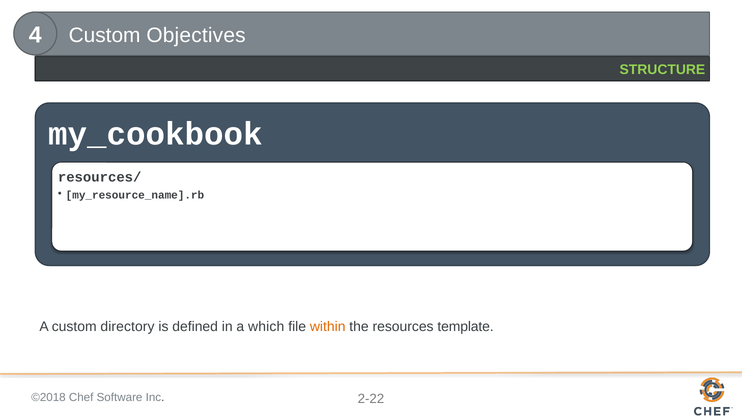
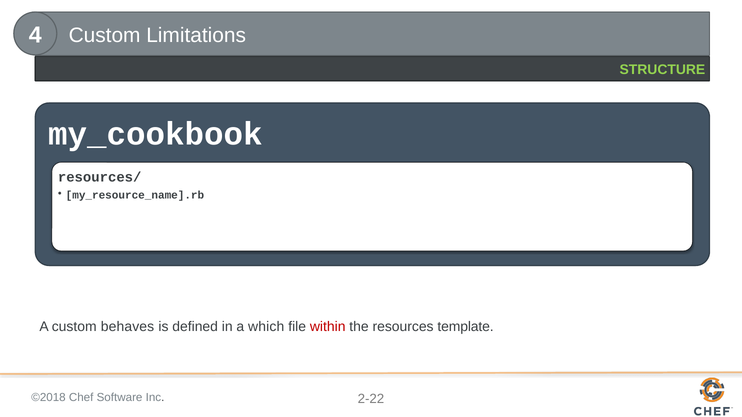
Objectives: Objectives -> Limitations
directory: directory -> behaves
within colour: orange -> red
